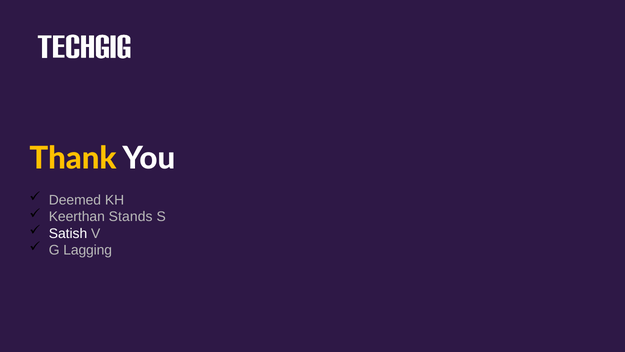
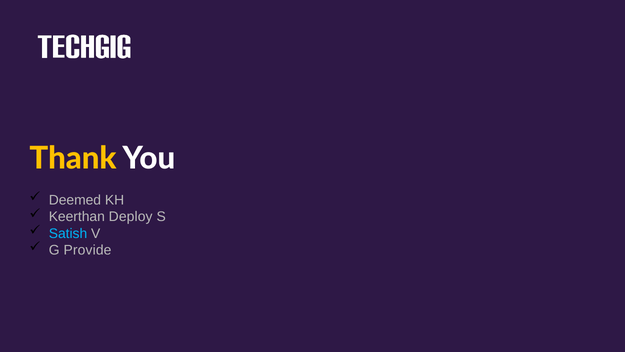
Stands: Stands -> Deploy
Satish colour: white -> light blue
Lagging: Lagging -> Provide
